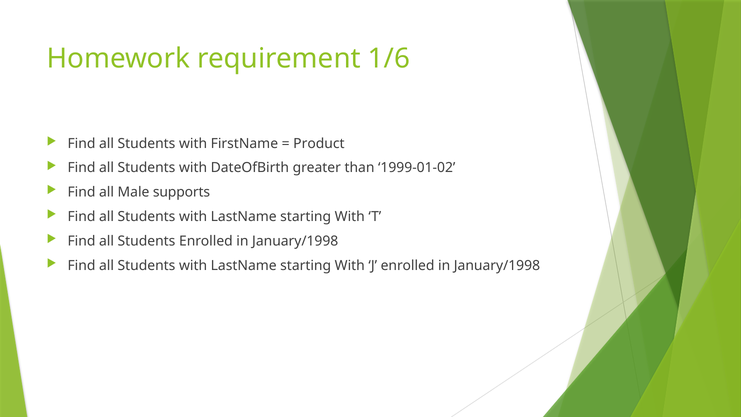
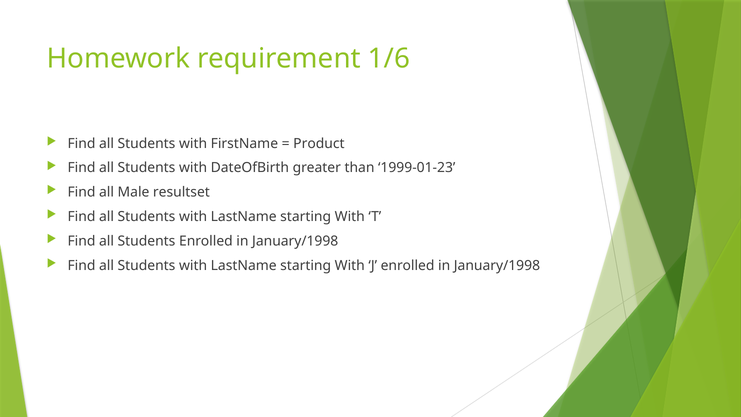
1999-01-02: 1999-01-02 -> 1999-01-23
supports: supports -> resultset
